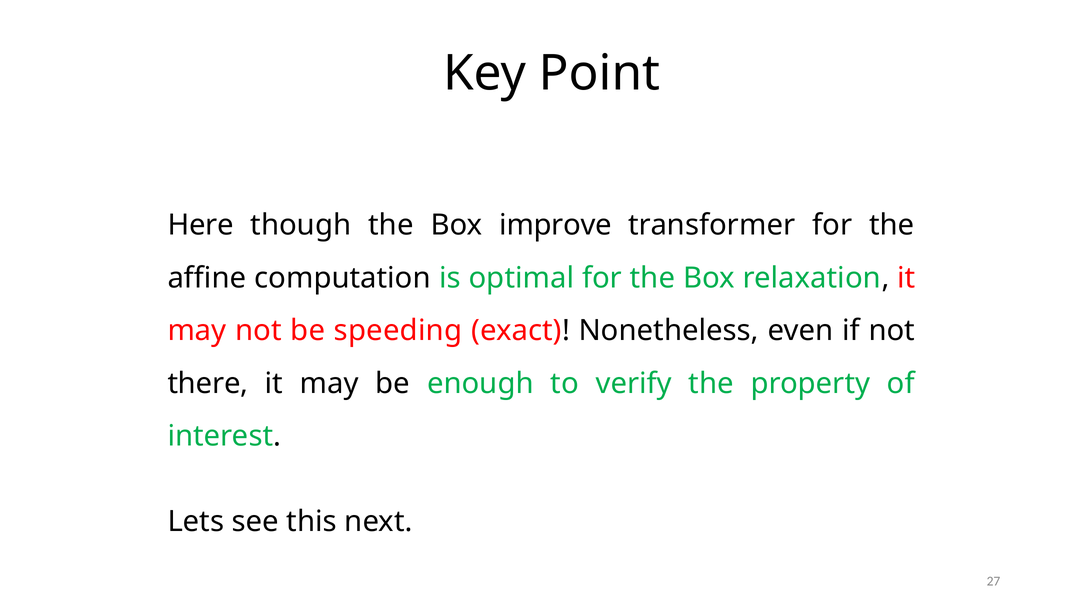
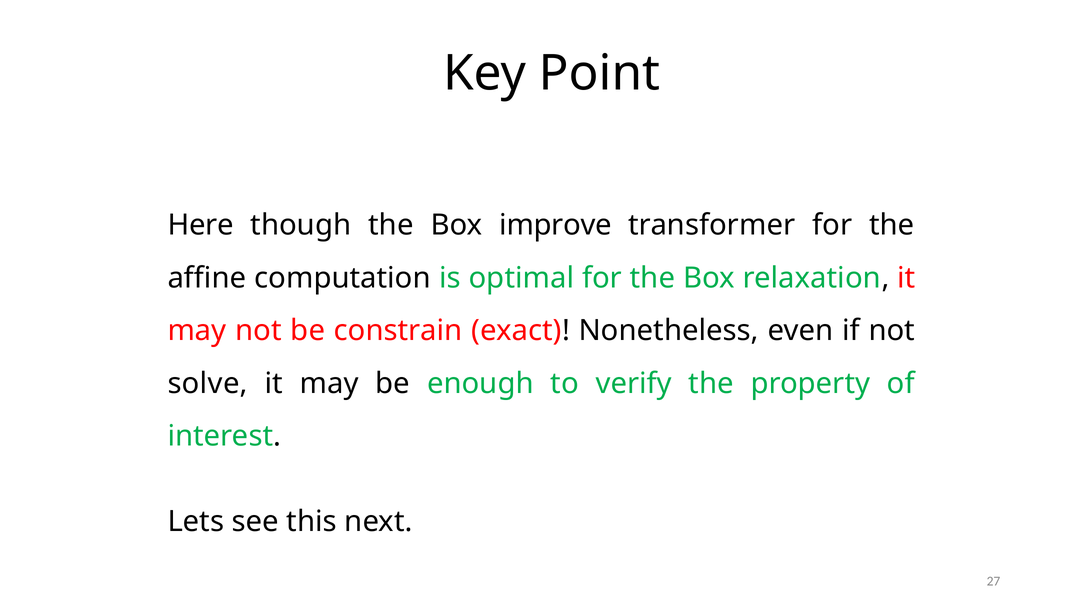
speeding: speeding -> constrain
there: there -> solve
